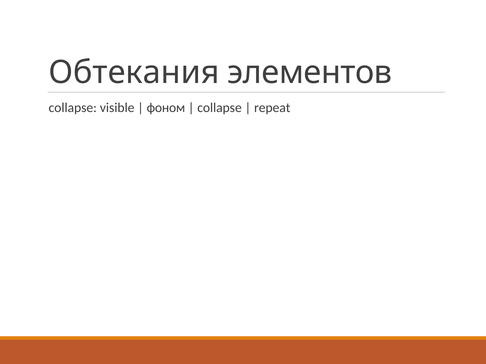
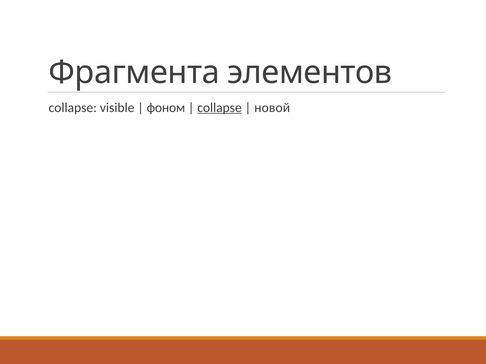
Обтекания: Обтекания -> Фрагмента
collapse at (219, 108) underline: none -> present
repeat: repeat -> новой
